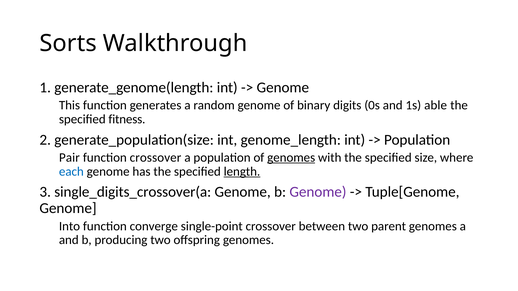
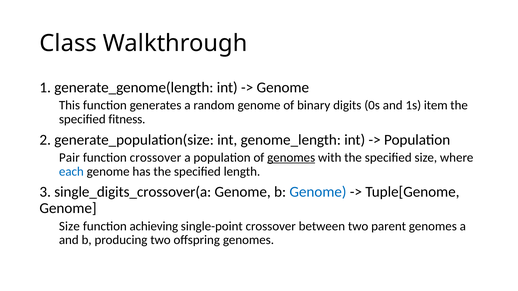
Sorts: Sorts -> Class
able: able -> item
length underline: present -> none
Genome at (318, 192) colour: purple -> blue
Into at (69, 226): Into -> Size
converge: converge -> achieving
